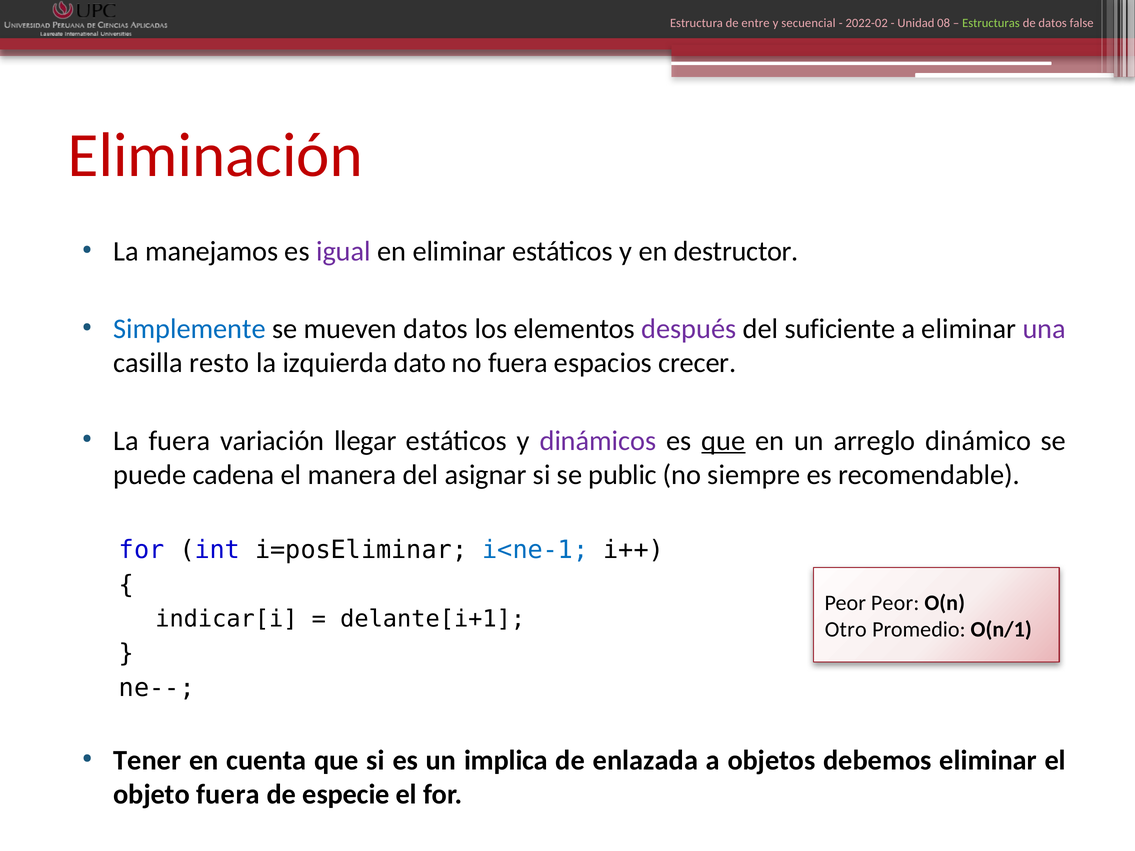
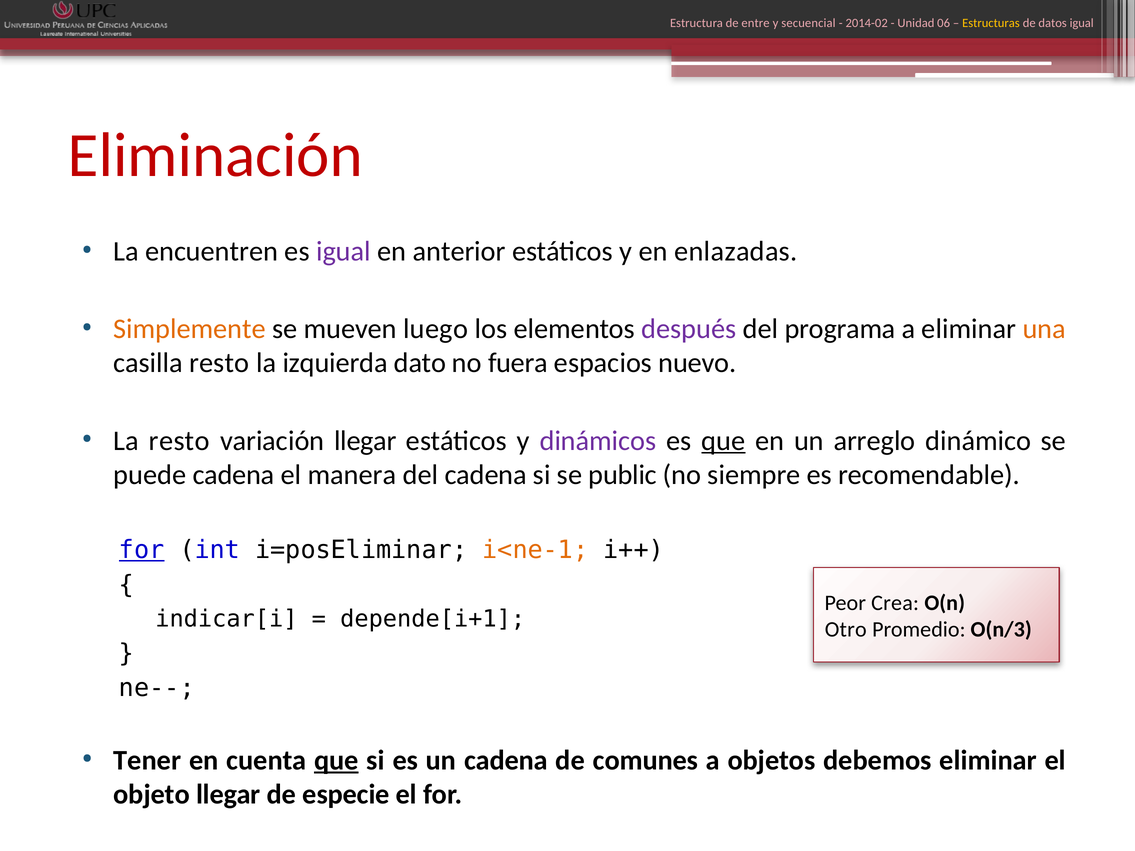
2022-02: 2022-02 -> 2014-02
08: 08 -> 06
Estructuras colour: light green -> yellow
datos false: false -> igual
manejamos: manejamos -> encuentren
en eliminar: eliminar -> anterior
destructor: destructor -> enlazadas
Simplemente colour: blue -> orange
mueven datos: datos -> luego
suficiente: suficiente -> programa
una colour: purple -> orange
crecer: crecer -> nuevo
La fuera: fuera -> resto
del asignar: asignar -> cadena
for at (142, 550) underline: none -> present
i<ne-1 colour: blue -> orange
Peor Peor: Peor -> Crea
delante[i+1: delante[i+1 -> depende[i+1
O(n/1: O(n/1 -> O(n/3
que at (336, 760) underline: none -> present
un implica: implica -> cadena
enlazada: enlazada -> comunes
objeto fuera: fuera -> llegar
